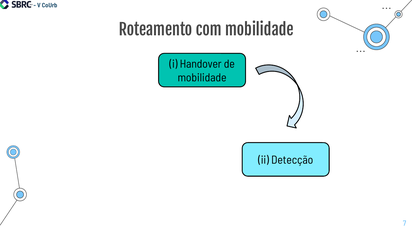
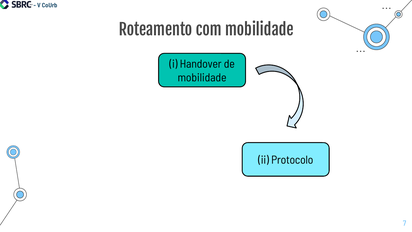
Detecção: Detecção -> Protocolo
